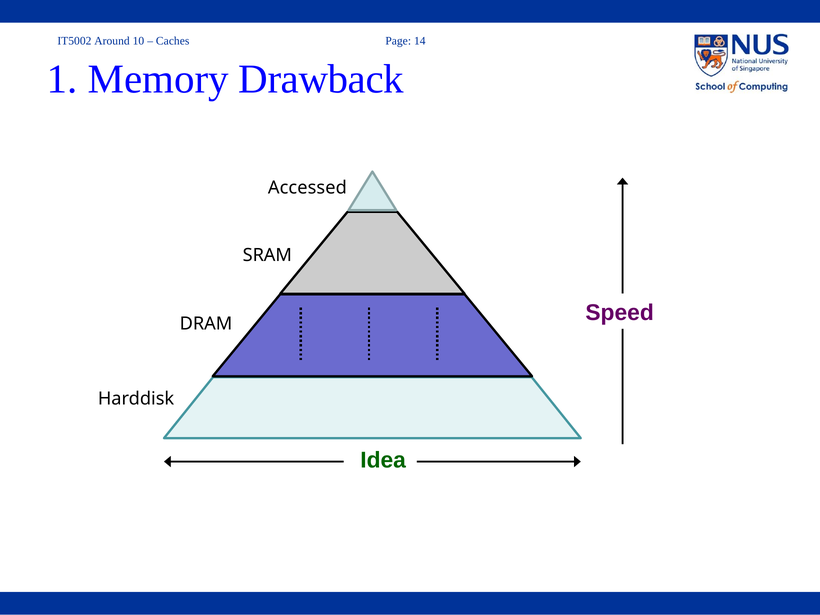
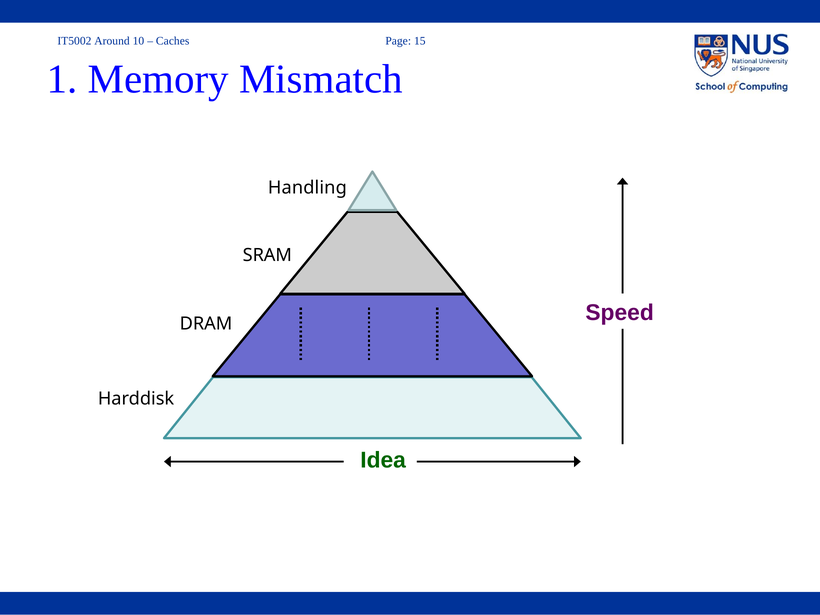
14: 14 -> 15
Drawback: Drawback -> Mismatch
Accessed: Accessed -> Handling
